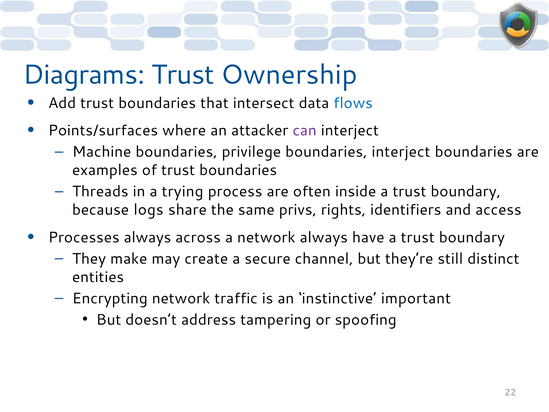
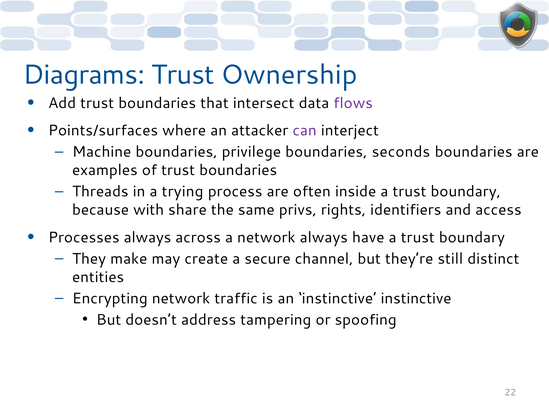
flows colour: blue -> purple
boundaries interject: interject -> seconds
logs: logs -> with
instinctive important: important -> instinctive
